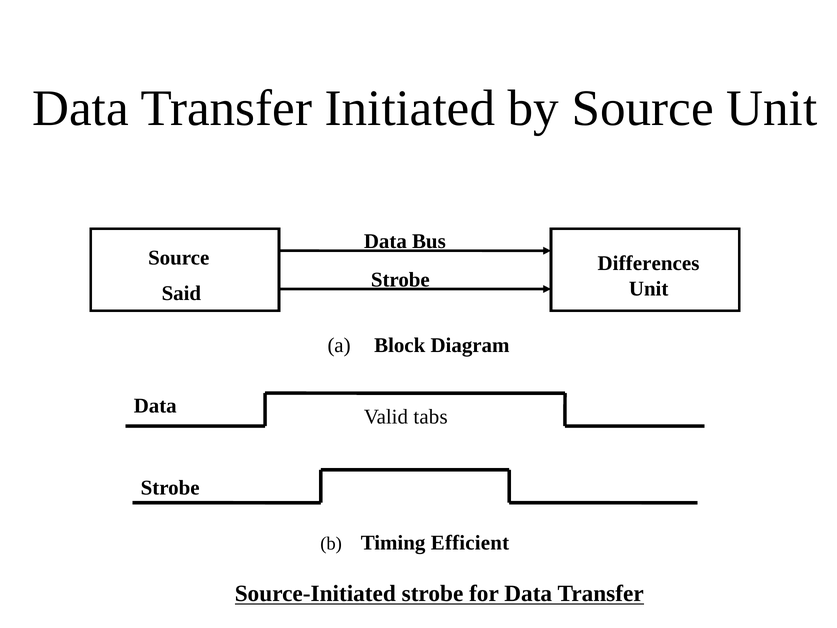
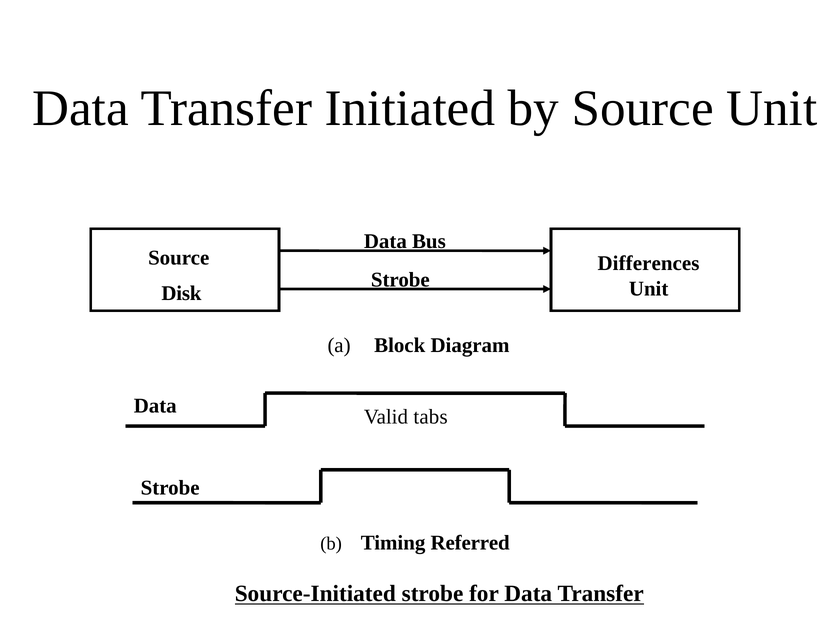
Said: Said -> Disk
Efficient: Efficient -> Referred
